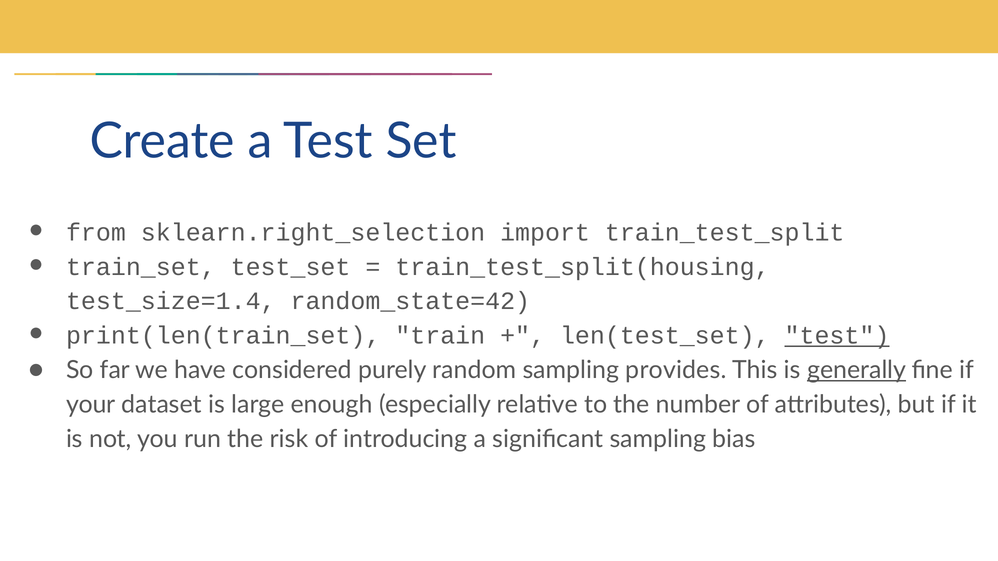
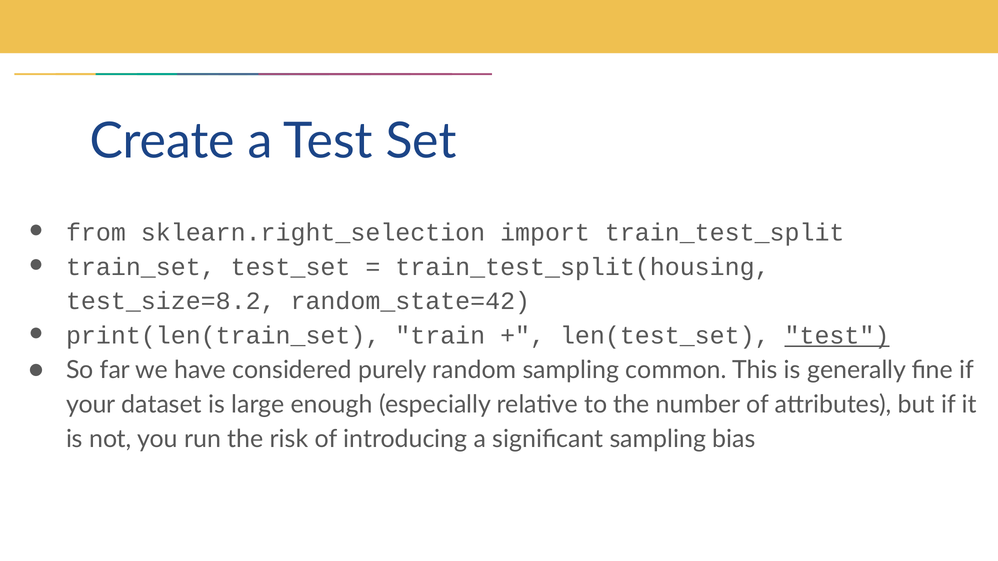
test_size=1.4: test_size=1.4 -> test_size=8.2
provides: provides -> common
generally underline: present -> none
